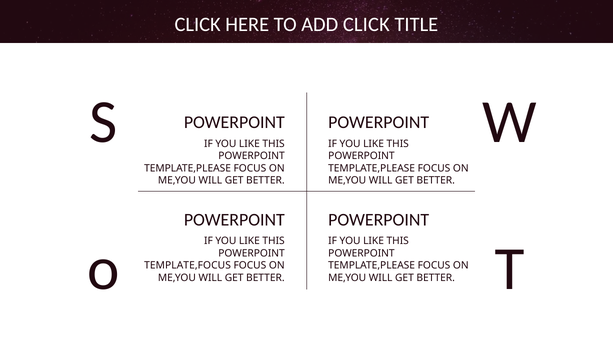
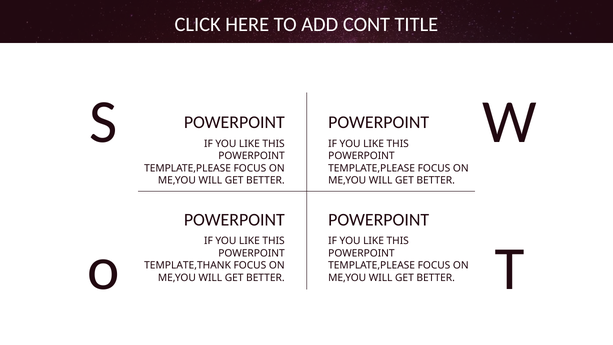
ADD CLICK: CLICK -> CONT
TEMPLATE,FOCUS: TEMPLATE,FOCUS -> TEMPLATE,THANK
